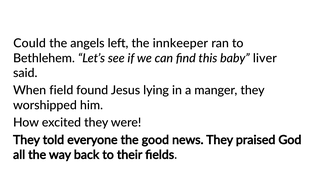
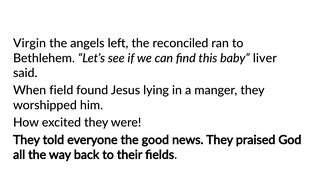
Could: Could -> Virgin
innkeeper: innkeeper -> reconciled
